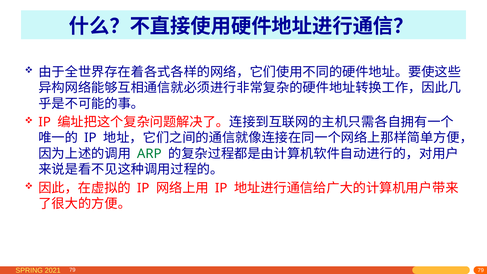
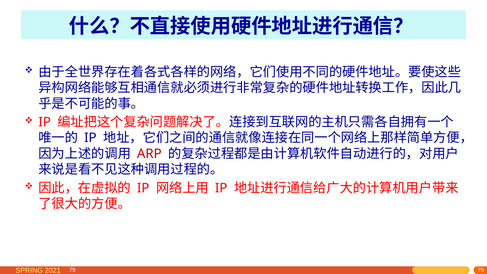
ARP colour: green -> red
